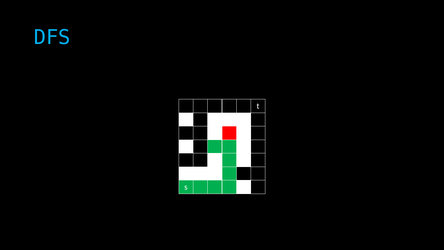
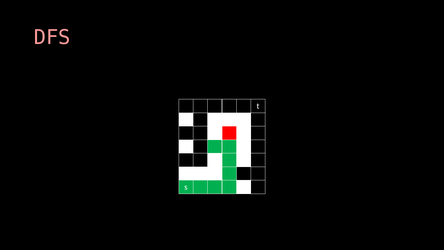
DFS colour: light blue -> pink
